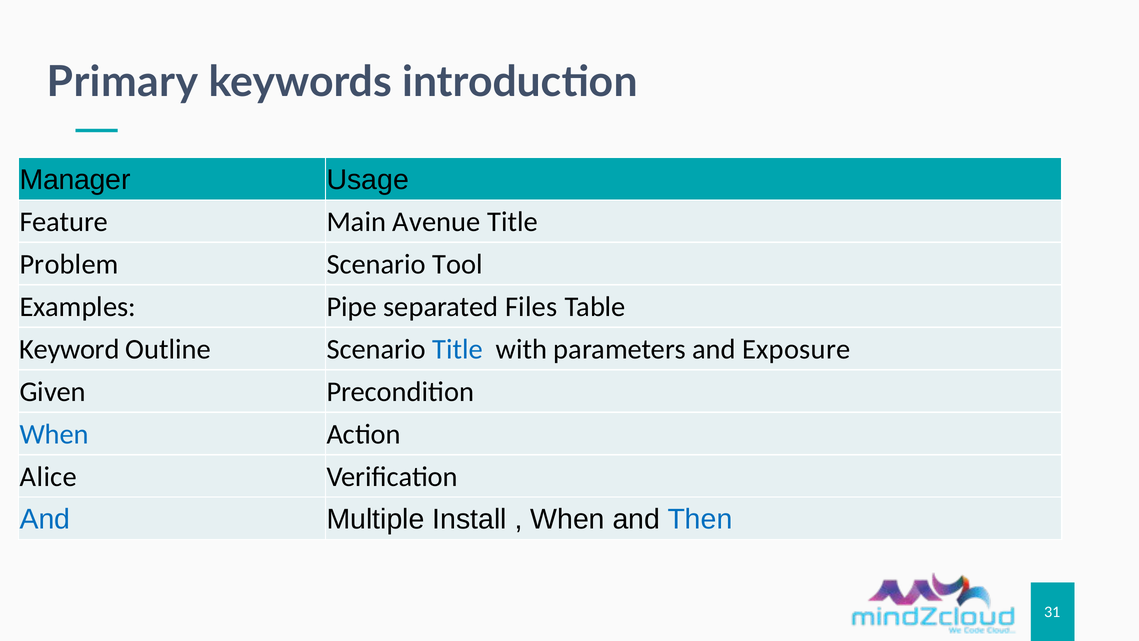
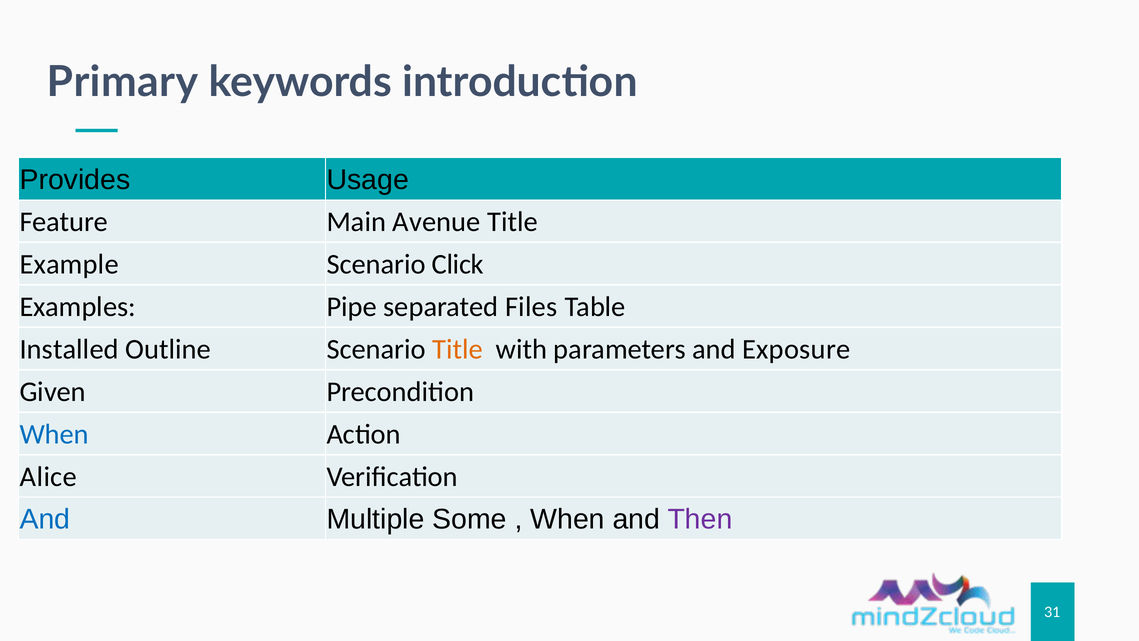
Manager: Manager -> Provides
Problem: Problem -> Example
Tool: Tool -> Click
Keyword: Keyword -> Installed
Title at (458, 349) colour: blue -> orange
Install: Install -> Some
Then colour: blue -> purple
